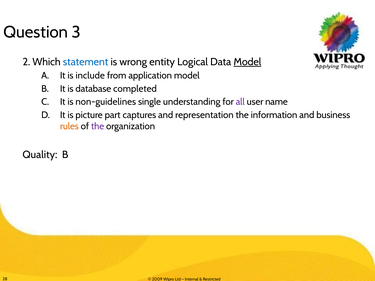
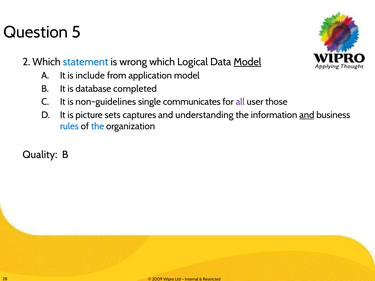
3: 3 -> 5
wrong entity: entity -> which
understanding: understanding -> communicates
name: name -> those
part: part -> sets
representation: representation -> understanding
and at (307, 115) underline: none -> present
rules colour: orange -> blue
the at (98, 126) colour: purple -> blue
